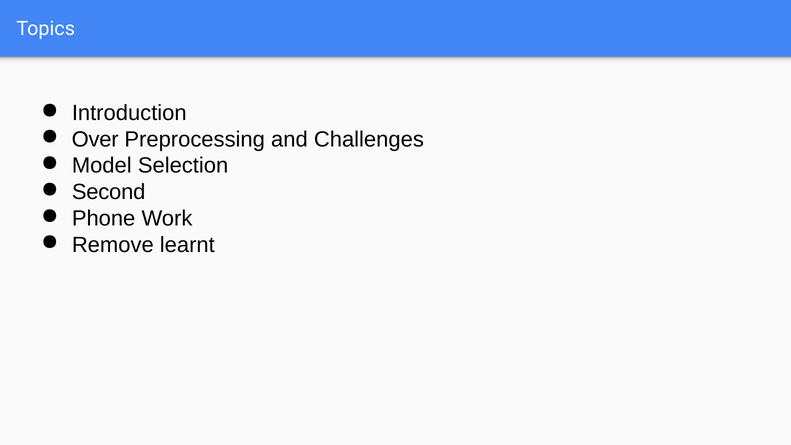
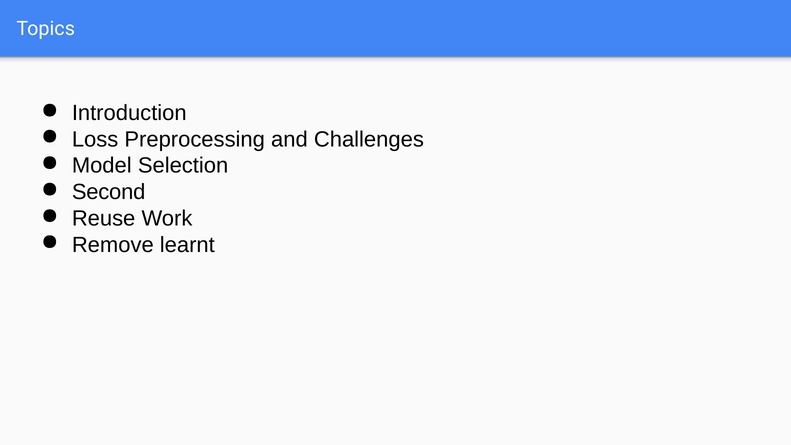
Over: Over -> Loss
Phone: Phone -> Reuse
